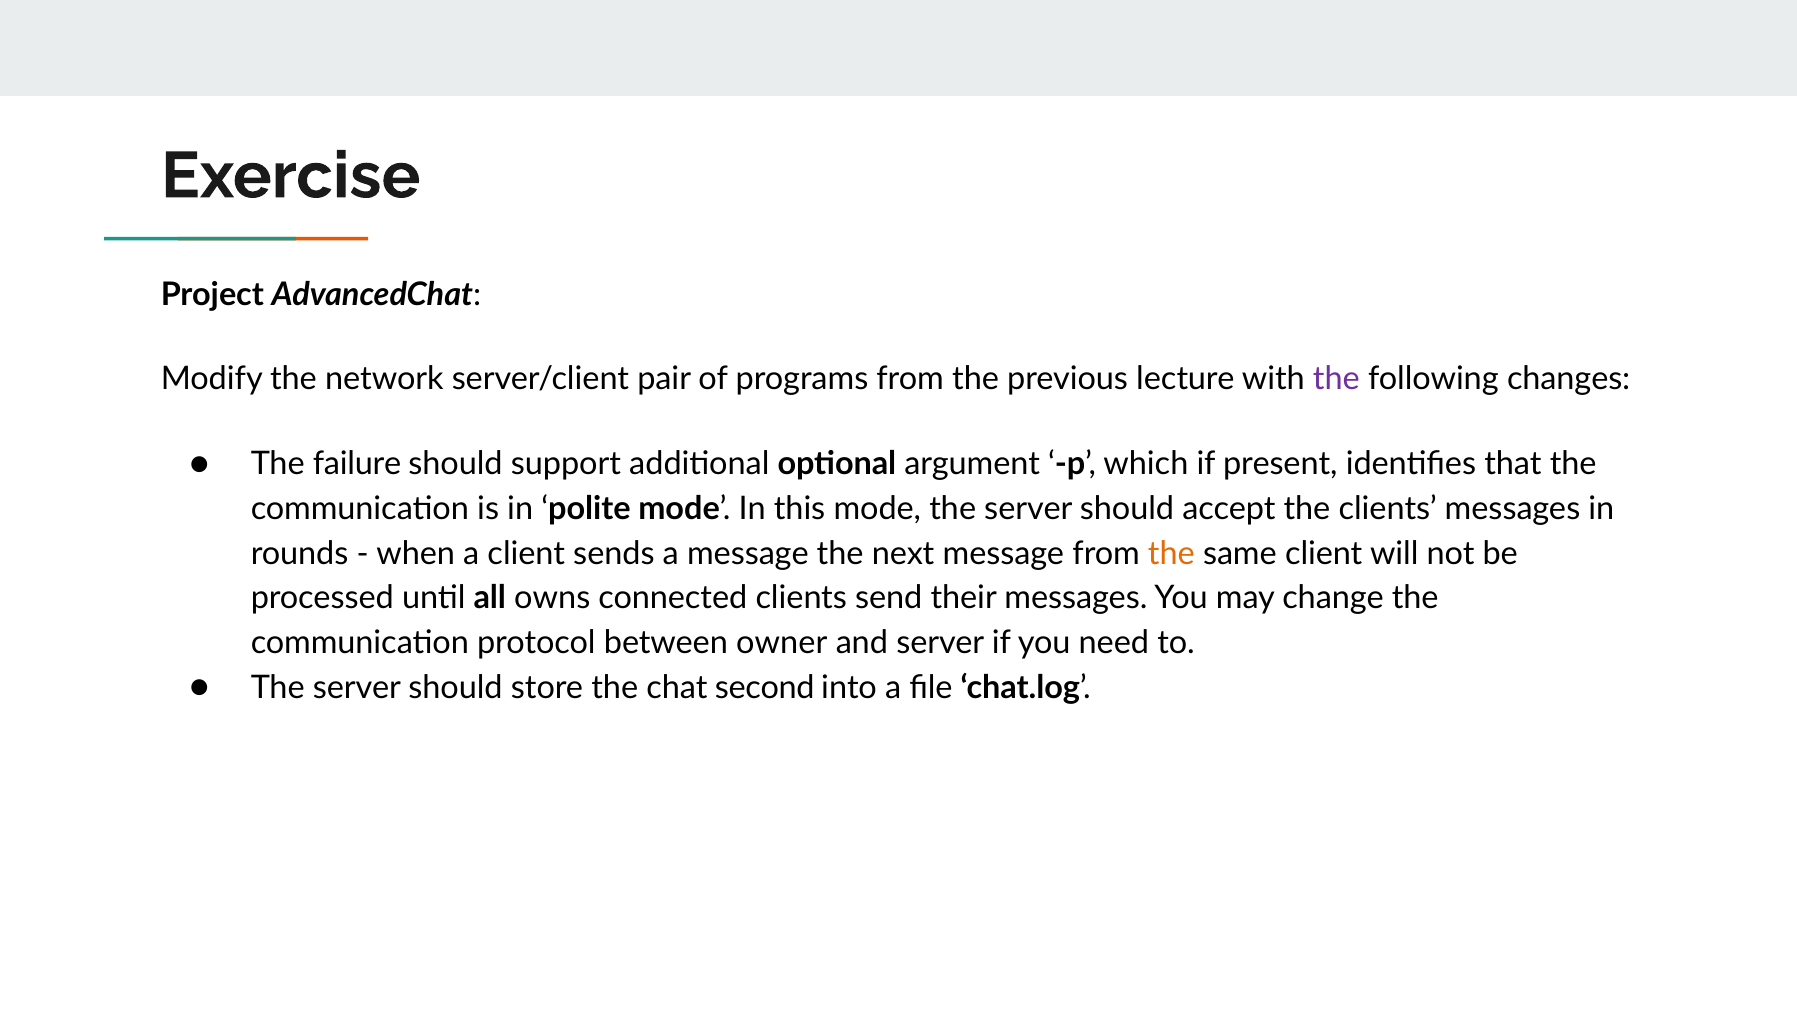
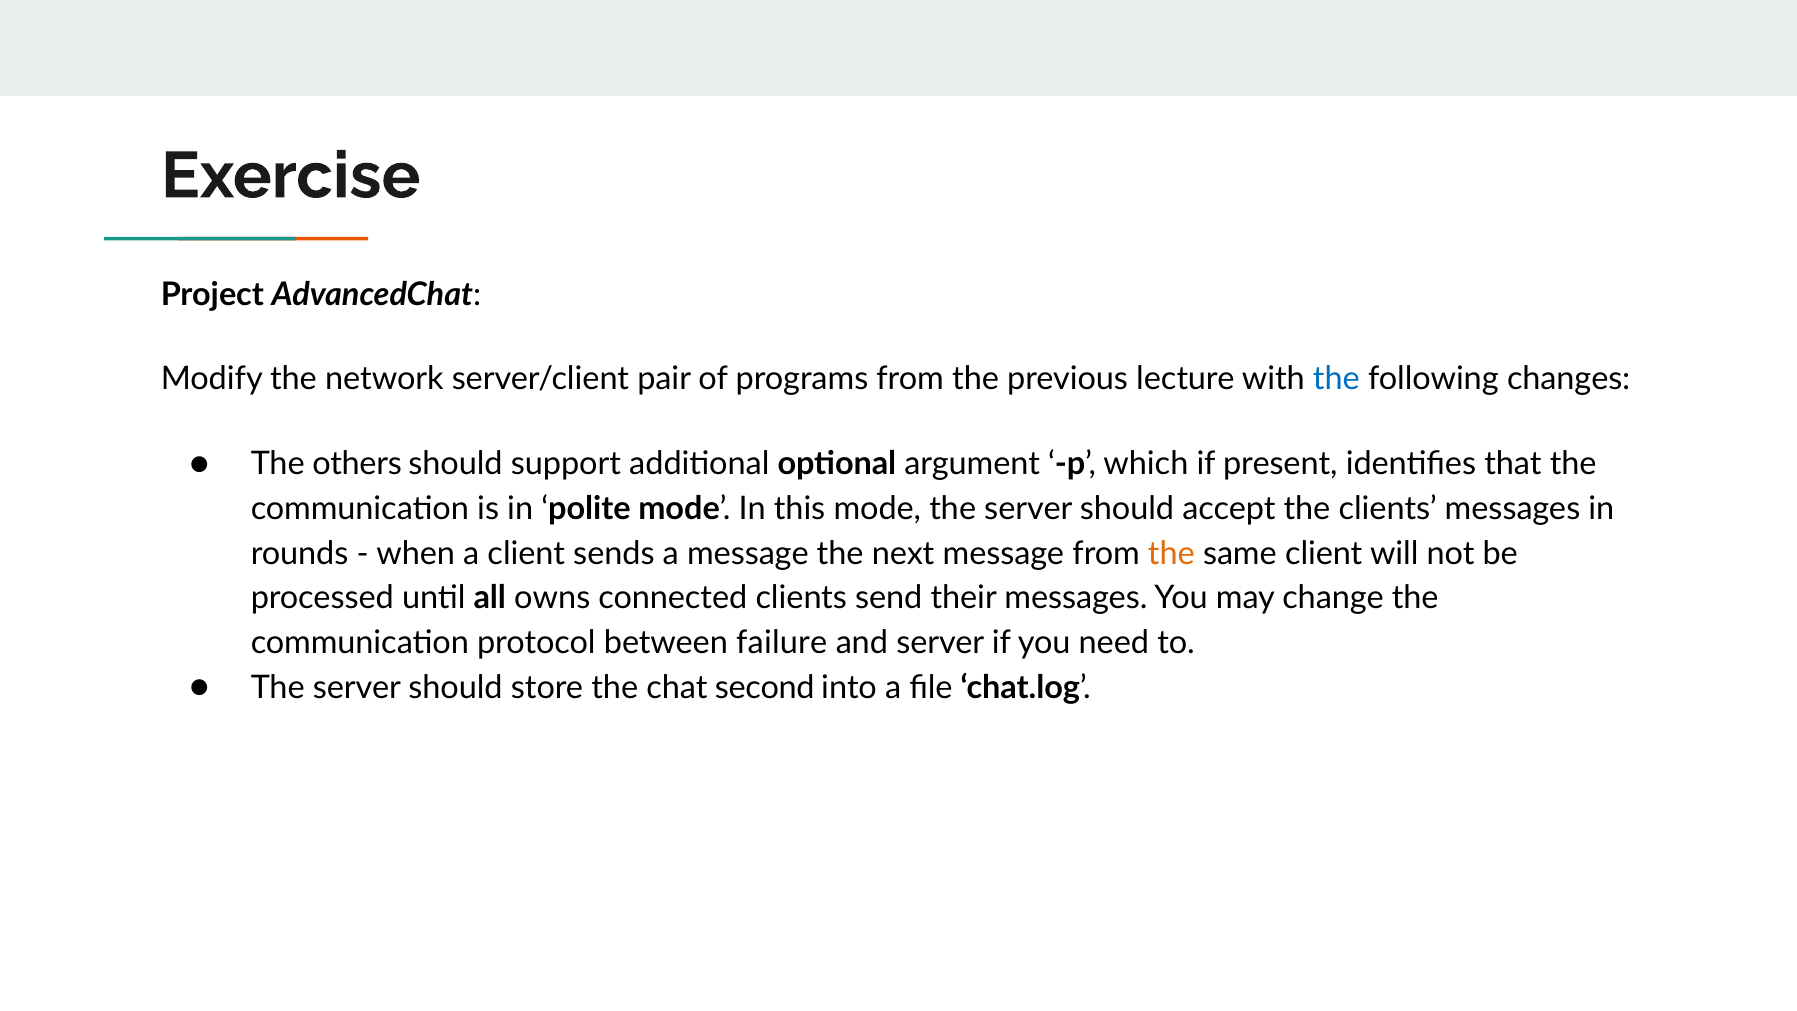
the at (1336, 379) colour: purple -> blue
failure: failure -> others
owner: owner -> failure
